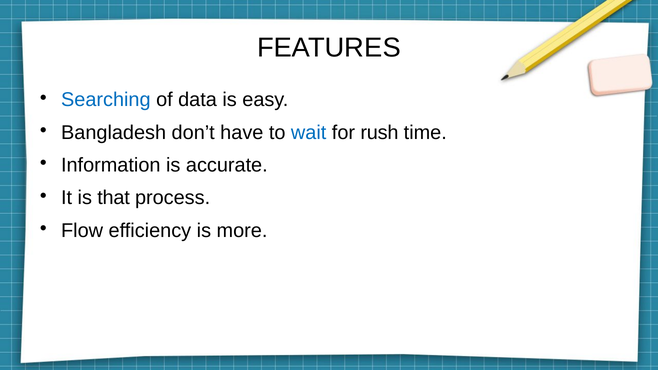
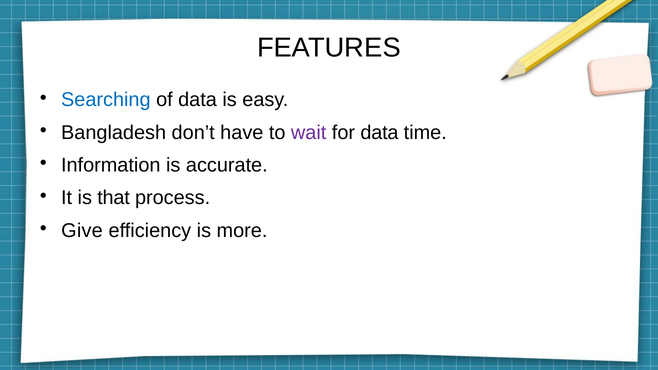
wait colour: blue -> purple
for rush: rush -> data
Flow: Flow -> Give
